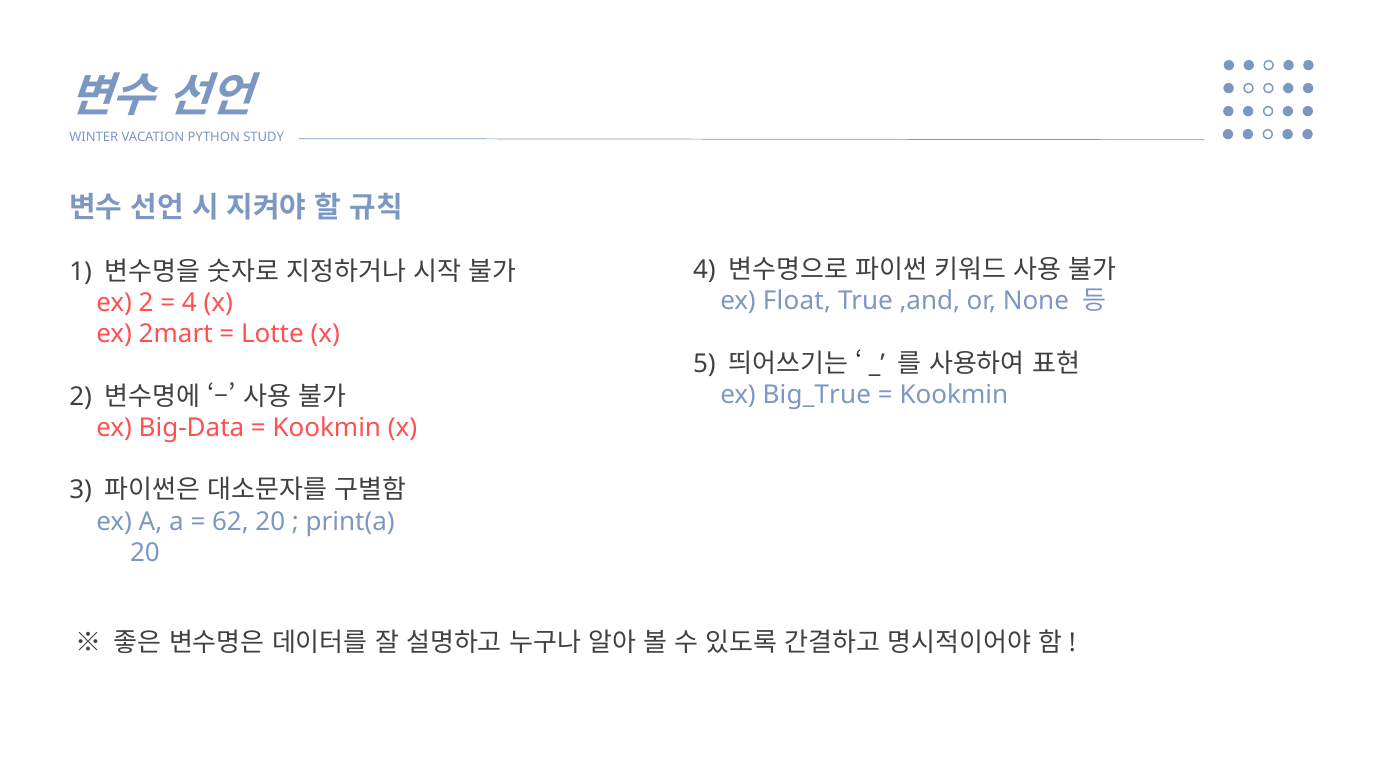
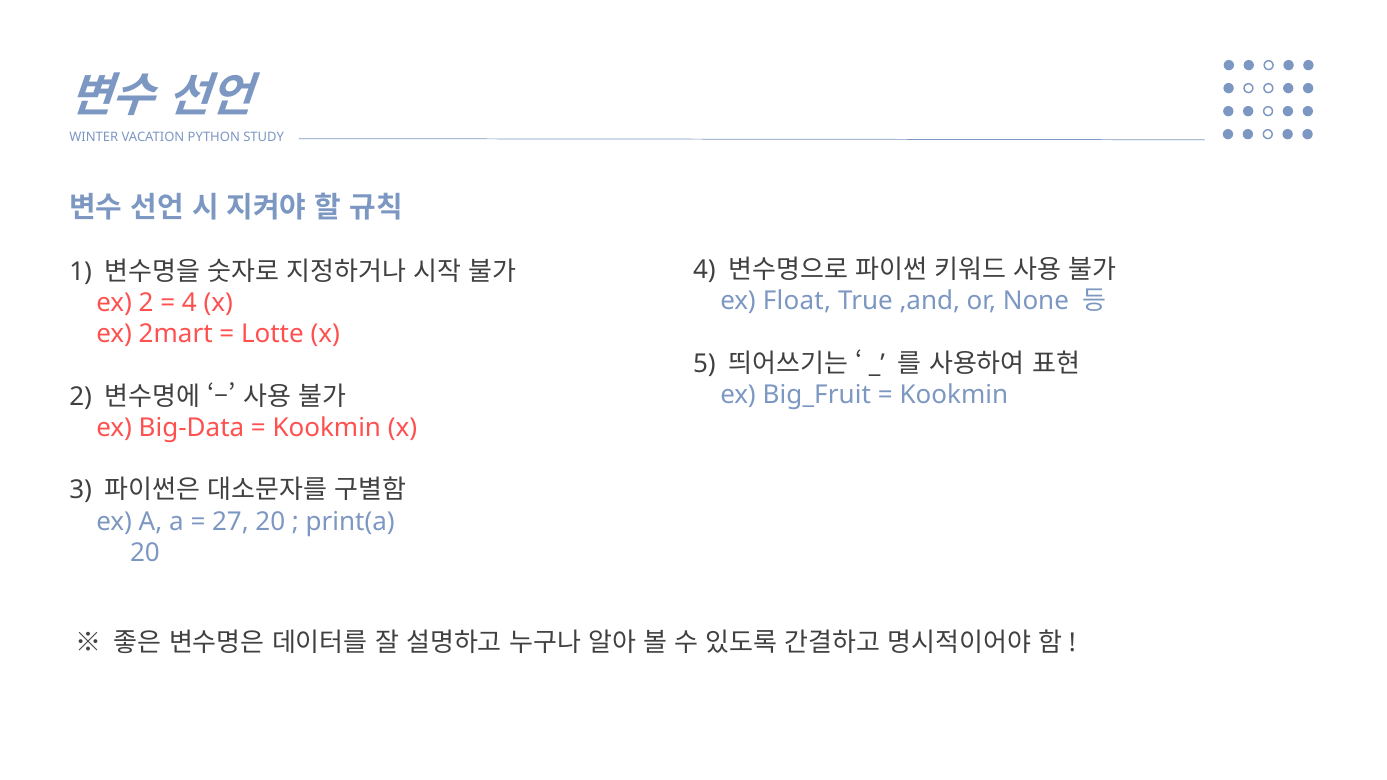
Big_True: Big_True -> Big_Fruit
62: 62 -> 27
